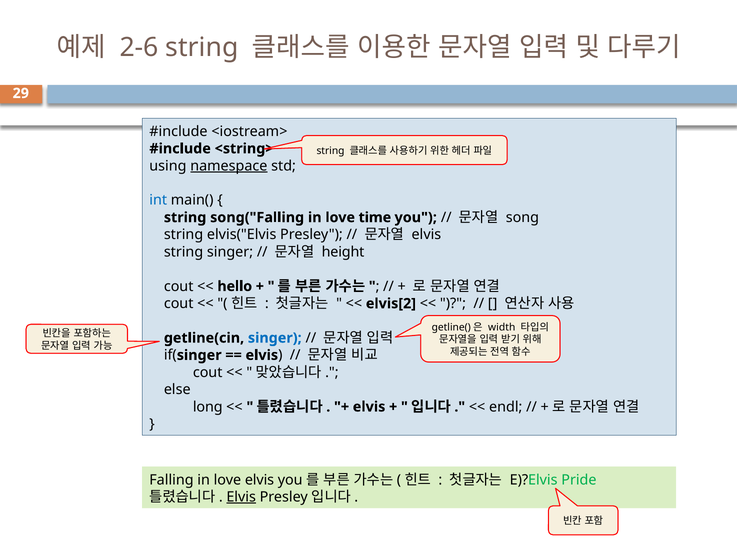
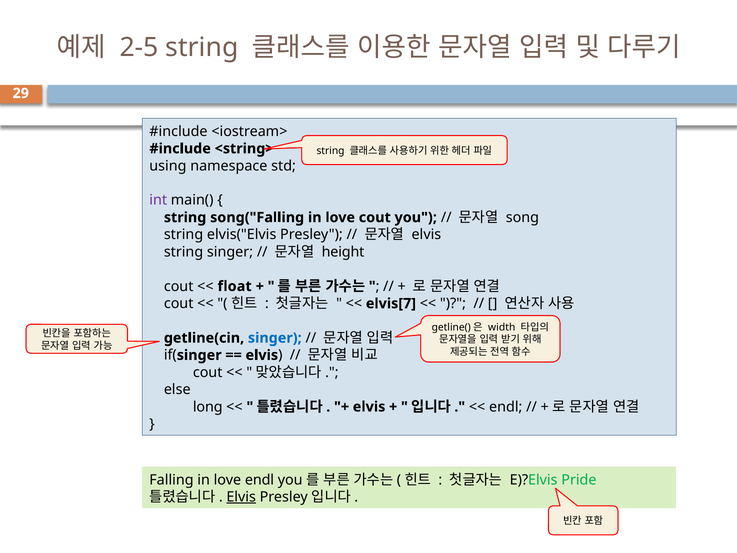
2-6: 2-6 -> 2-5
namespace underline: present -> none
int colour: blue -> purple
love time: time -> cout
hello: hello -> float
elvis[2: elvis[2 -> elvis[7
love elvis: elvis -> endl
